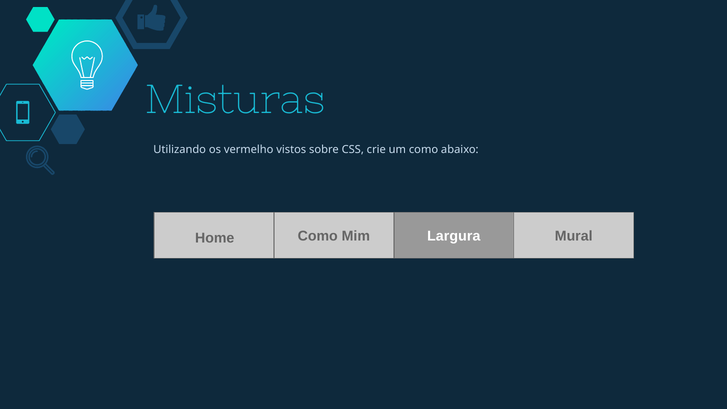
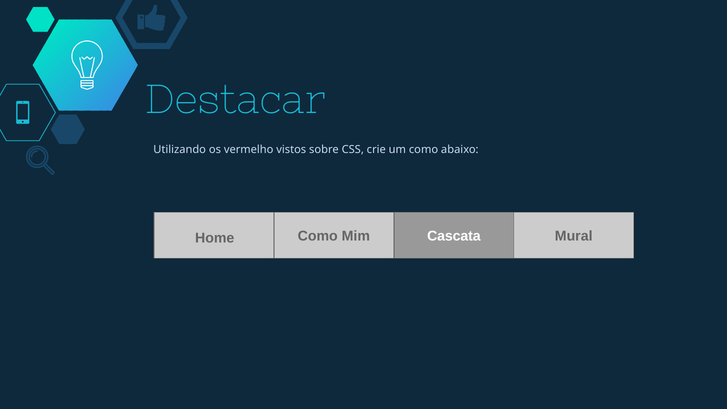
Misturas: Misturas -> Destacar
Largura: Largura -> Cascata
